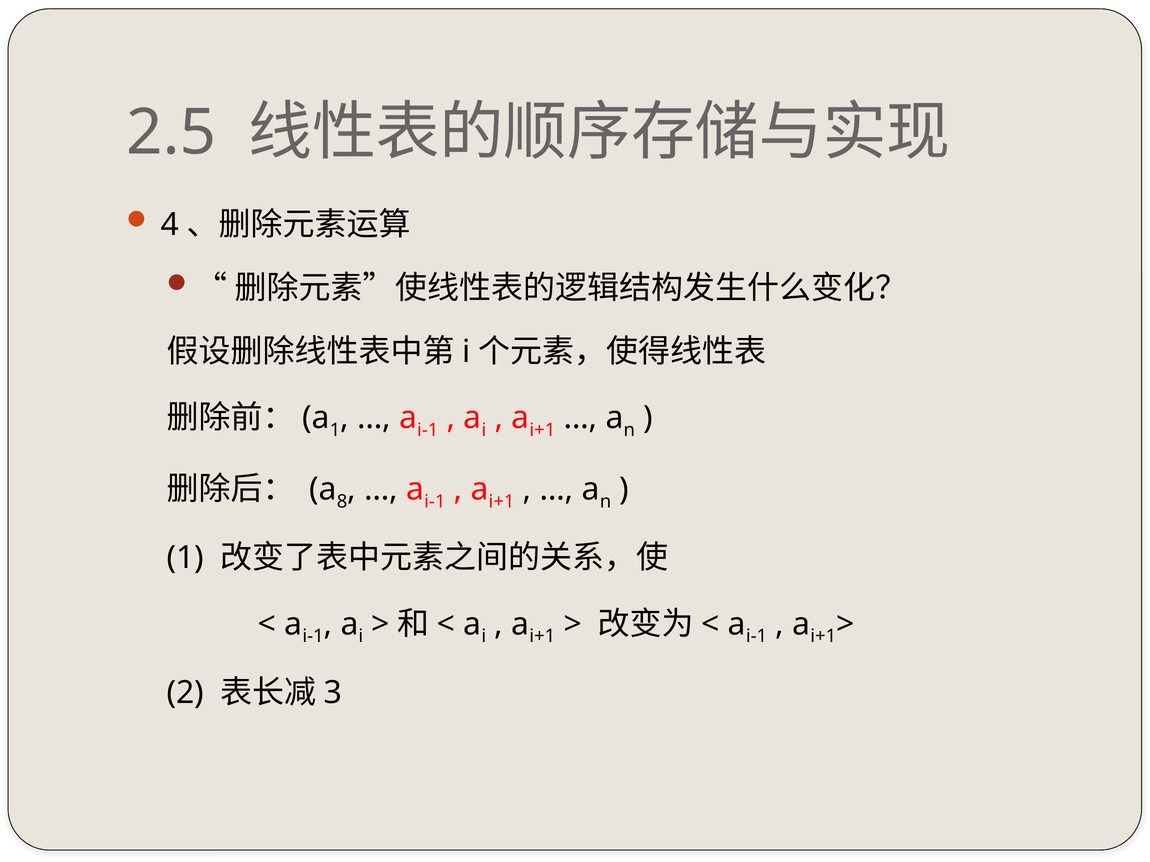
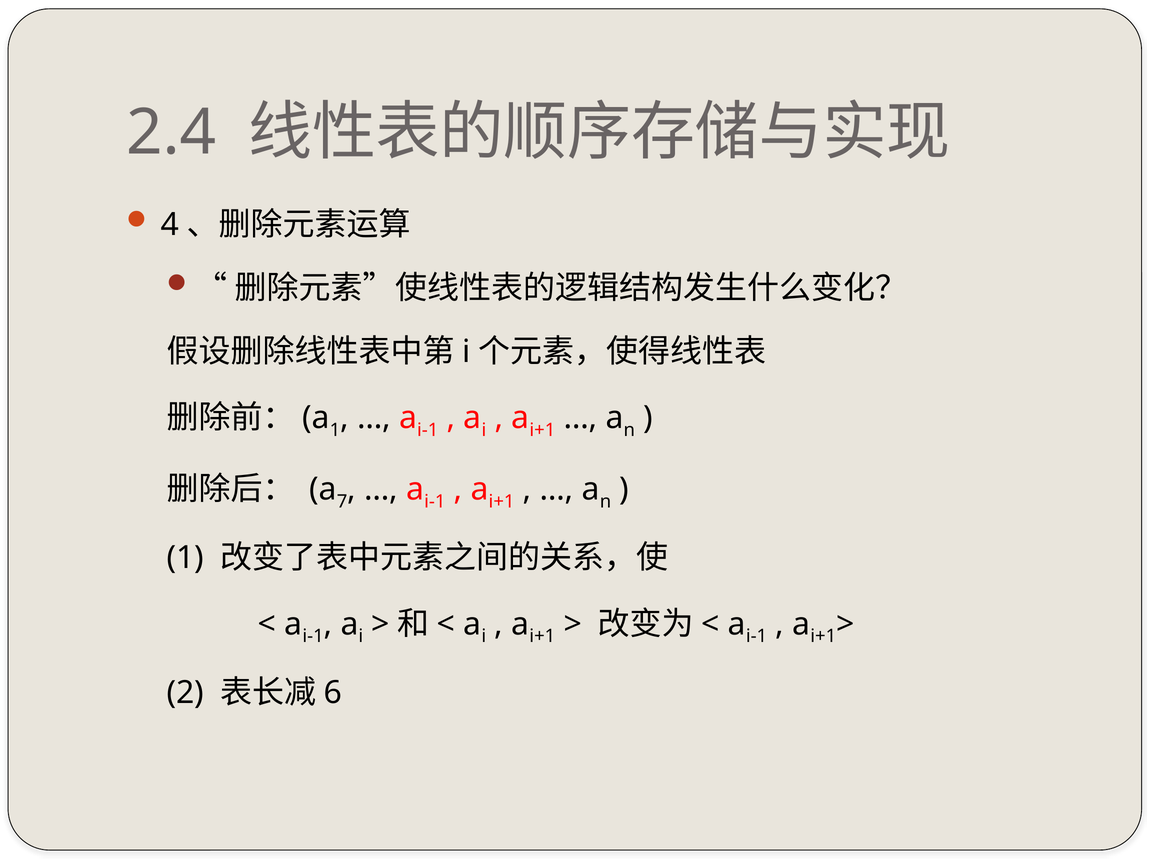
2.5: 2.5 -> 2.4
8: 8 -> 7
3: 3 -> 6
